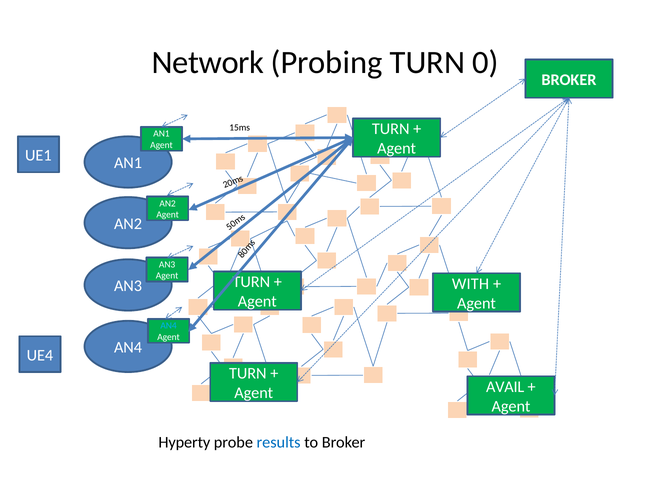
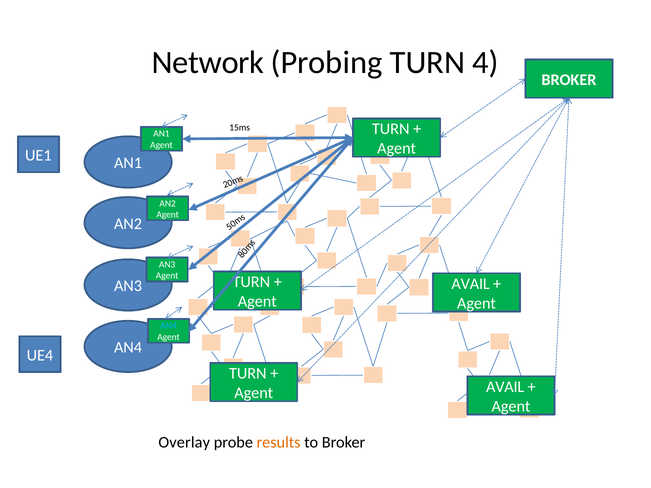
TURN 0: 0 -> 4
WITH at (470, 284): WITH -> AVAIL
Hyperty: Hyperty -> Overlay
results colour: blue -> orange
